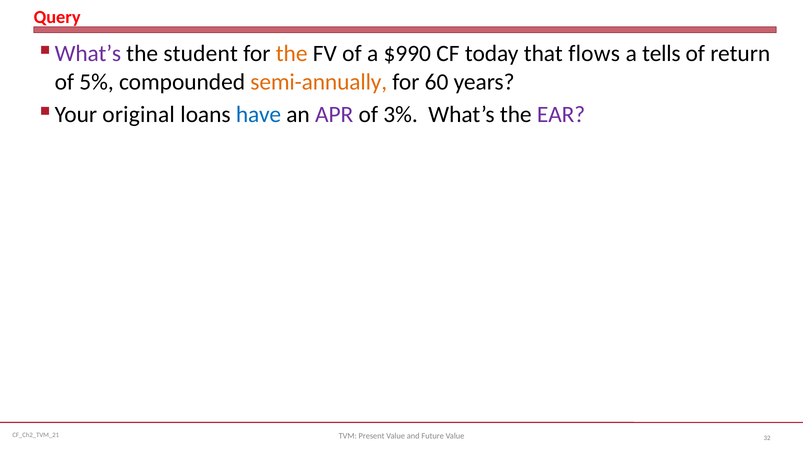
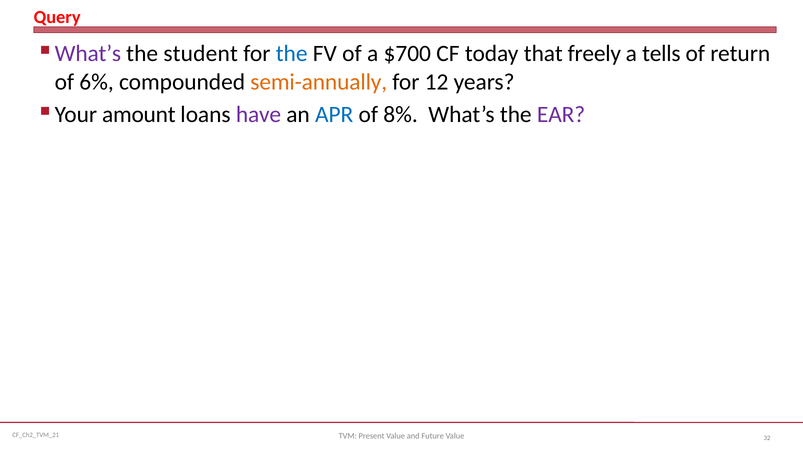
the at (292, 54) colour: orange -> blue
$990: $990 -> $700
flows: flows -> freely
5%: 5% -> 6%
60: 60 -> 12
original: original -> amount
have colour: blue -> purple
APR colour: purple -> blue
3%: 3% -> 8%
